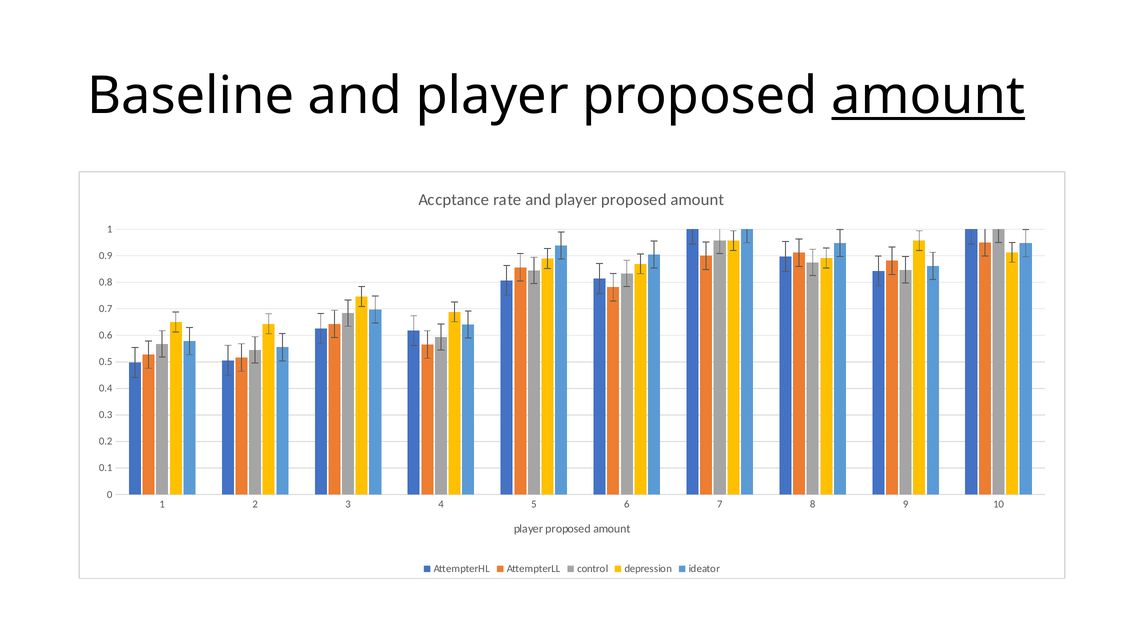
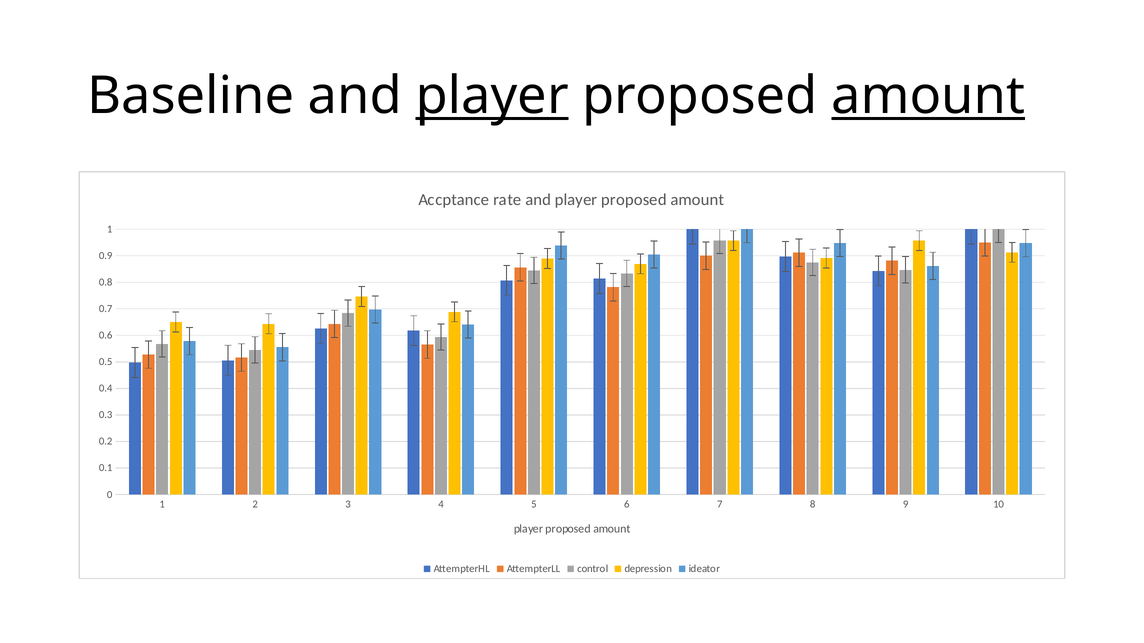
player at (492, 96) underline: none -> present
